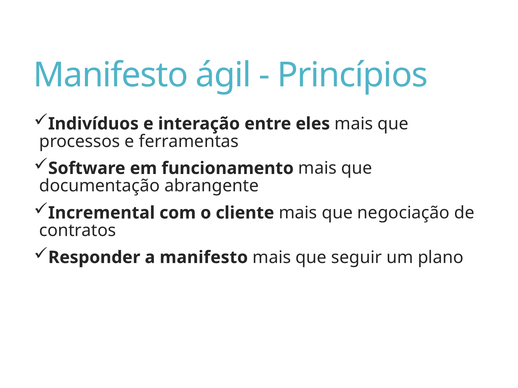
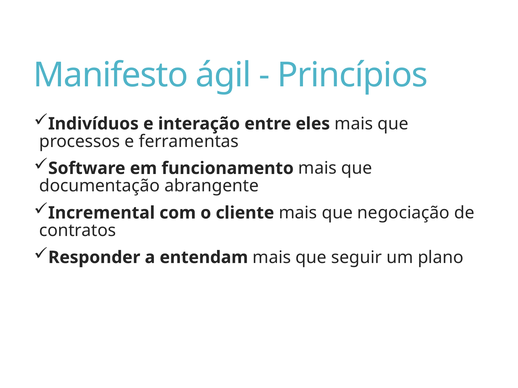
a manifesto: manifesto -> entendam
